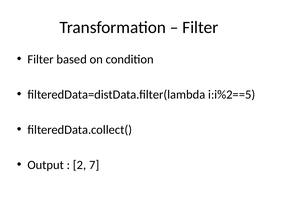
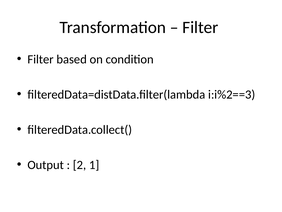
i:i%2==5: i:i%2==5 -> i:i%2==3
7: 7 -> 1
